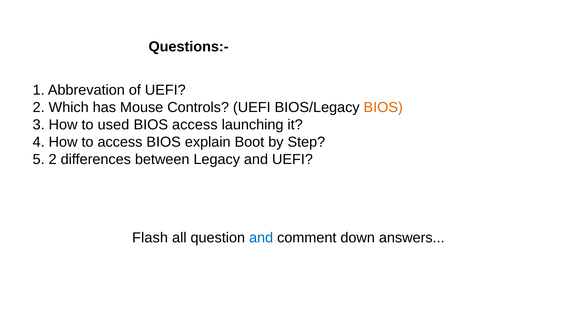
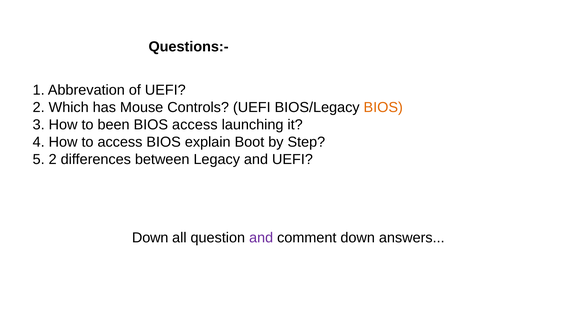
used: used -> been
Flash at (150, 237): Flash -> Down
and at (261, 237) colour: blue -> purple
